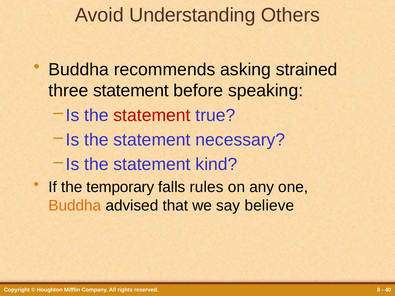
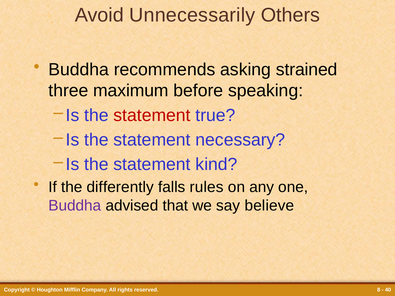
Understanding: Understanding -> Unnecessarily
three statement: statement -> maximum
temporary: temporary -> differently
Buddha at (75, 206) colour: orange -> purple
